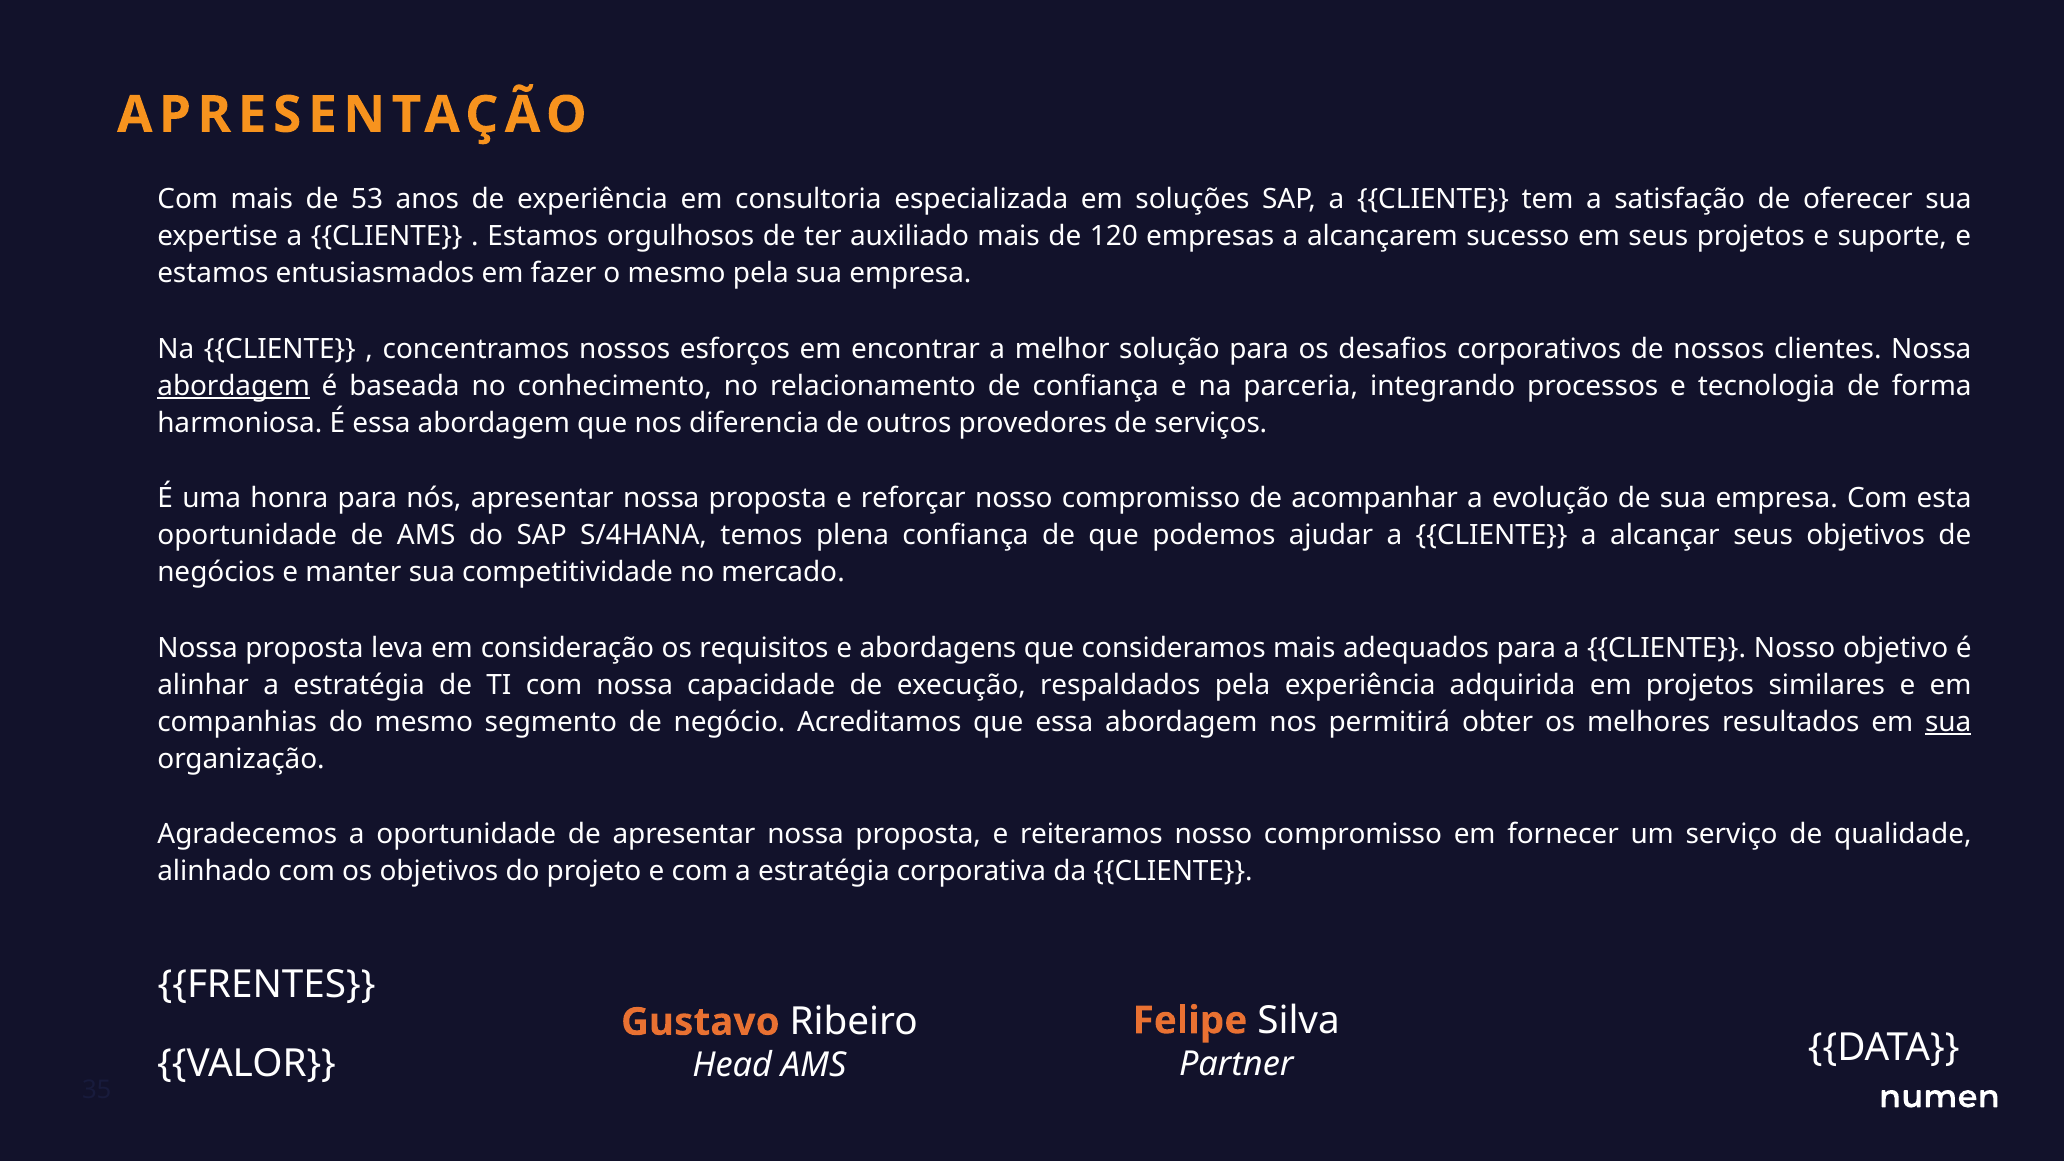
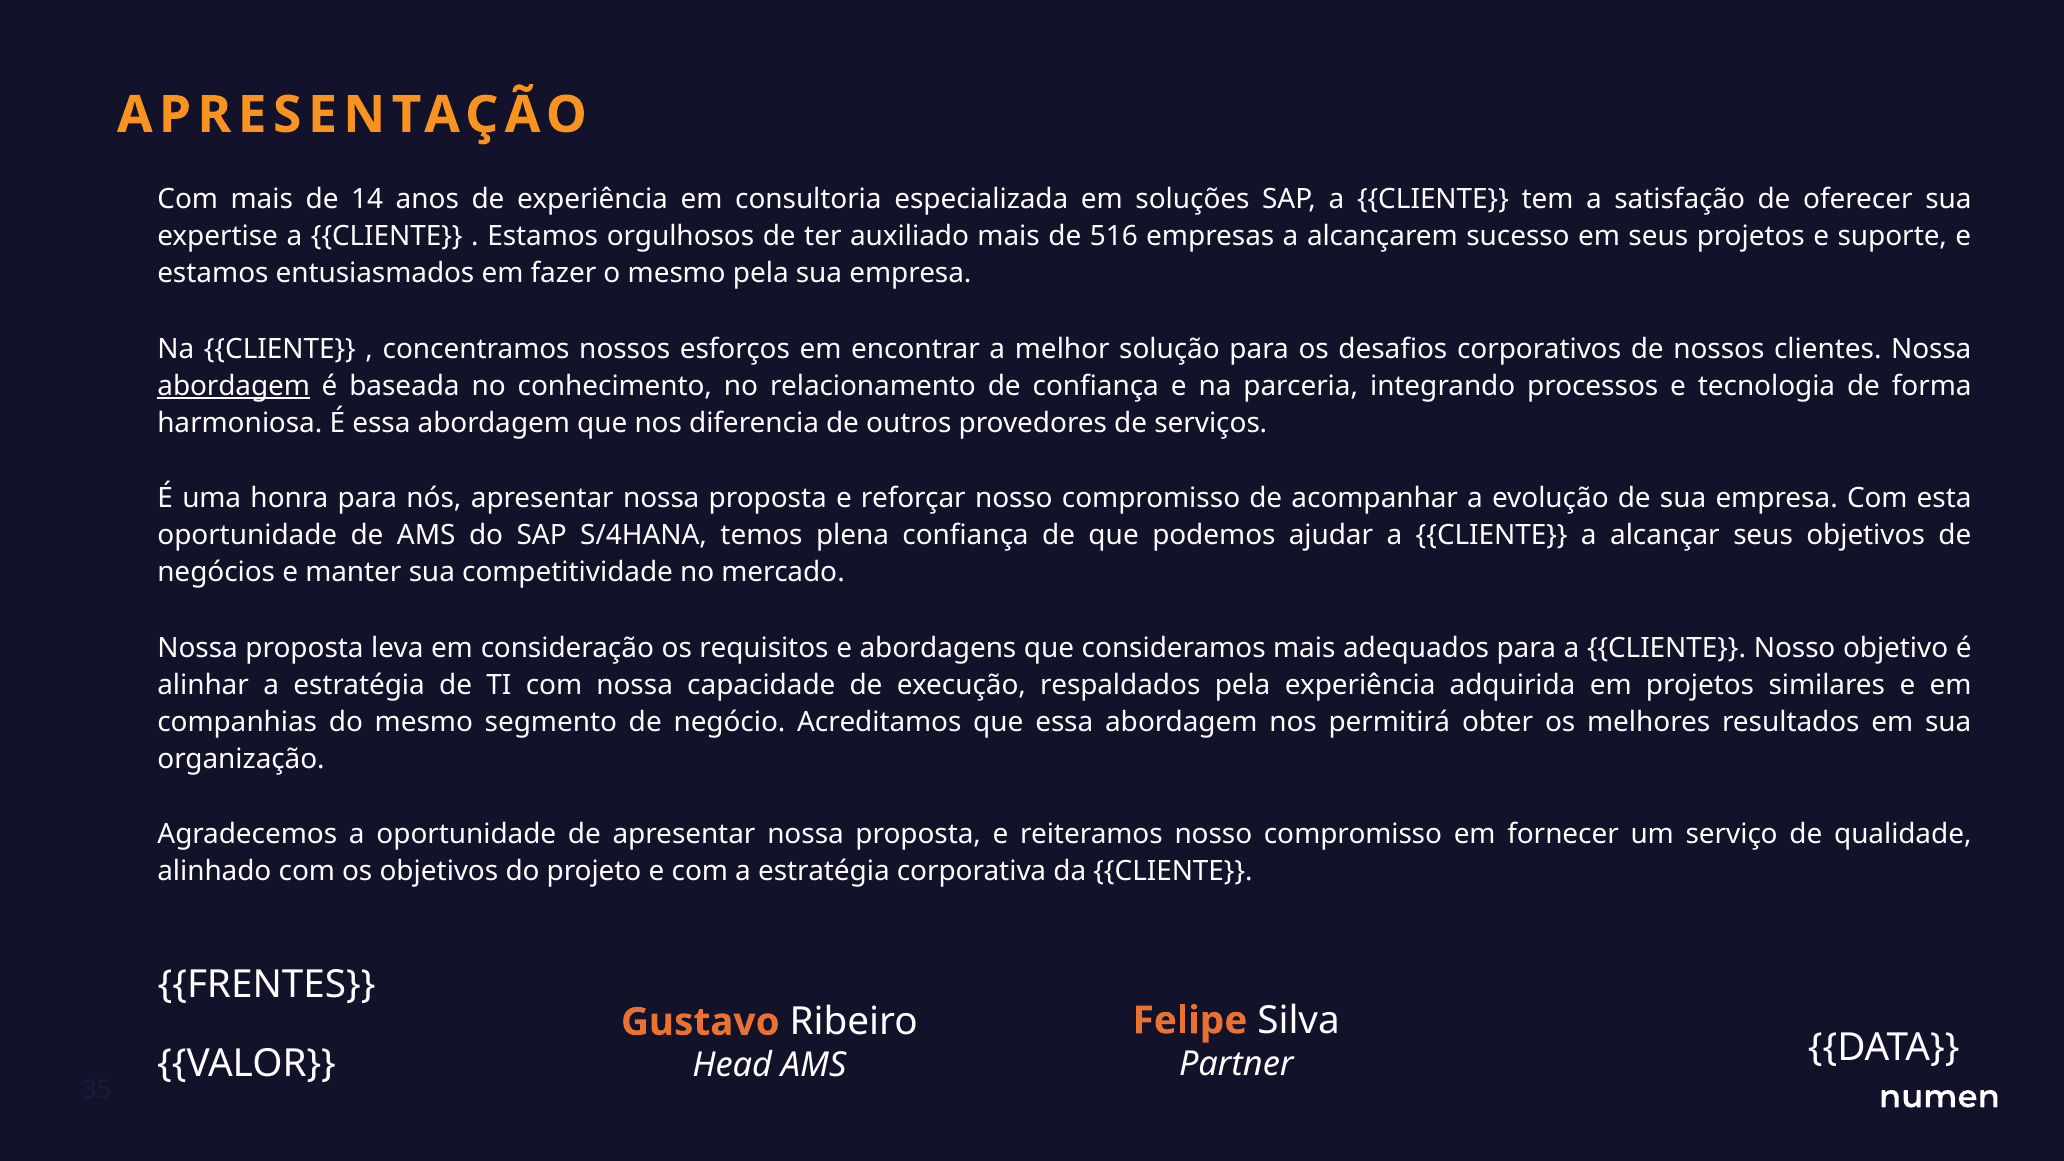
53: 53 -> 14
120: 120 -> 516
sua at (1948, 722) underline: present -> none
